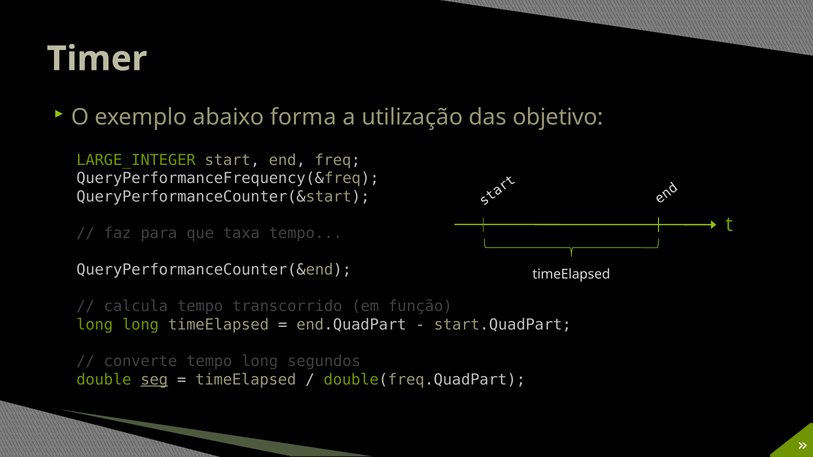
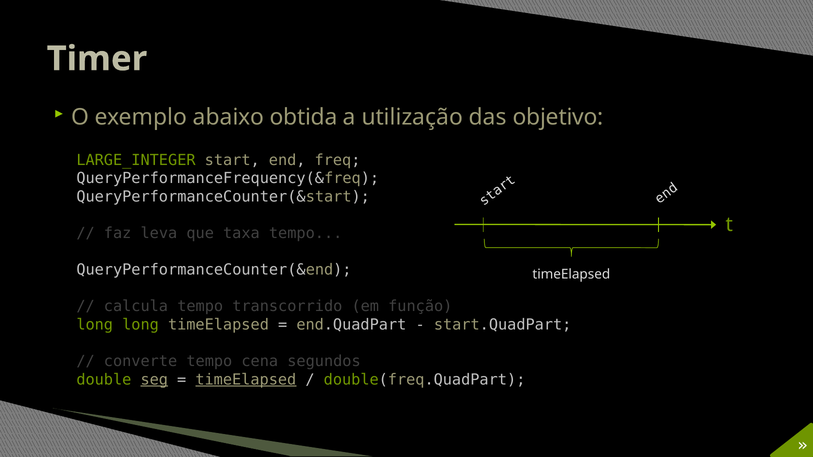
forma: forma -> obtida
para: para -> leva
tempo long: long -> cena
timeElapsed at (246, 380) underline: none -> present
